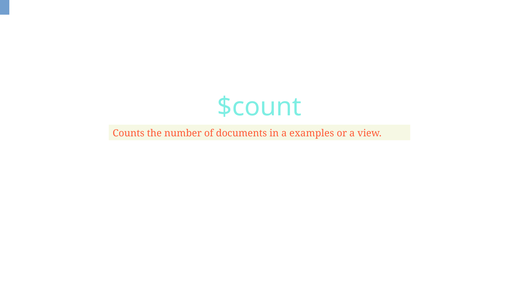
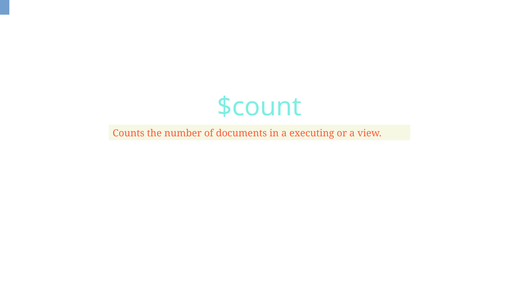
examples: examples -> executing
